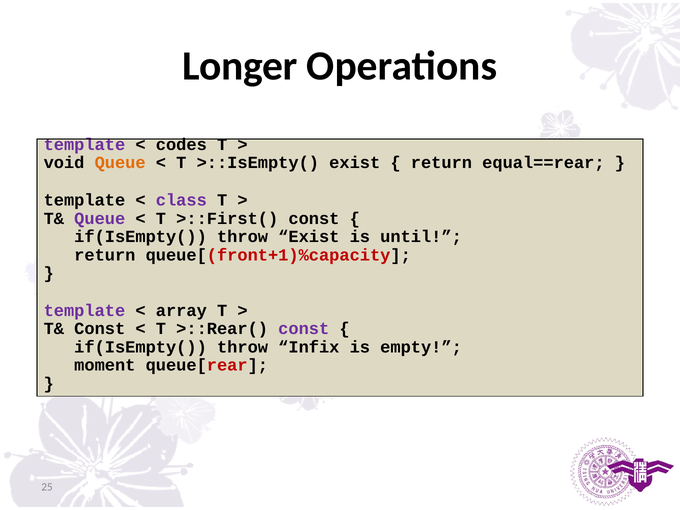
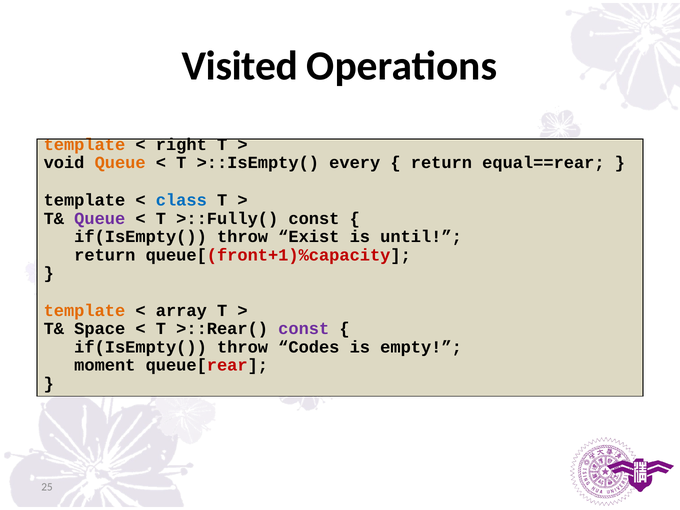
Longer: Longer -> Visited
template at (84, 145) colour: purple -> orange
codes: codes -> right
>::IsEmpty( exist: exist -> every
class colour: purple -> blue
>::First(: >::First( -> >::Fully(
template at (84, 311) colour: purple -> orange
T& Const: Const -> Space
Infix: Infix -> Codes
